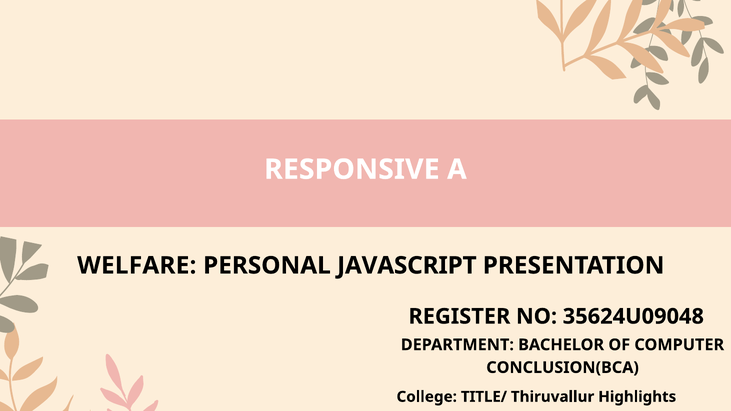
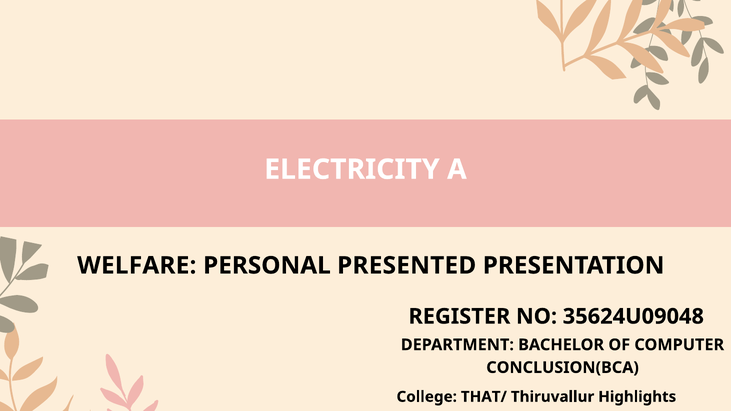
RESPONSIVE: RESPONSIVE -> ELECTRICITY
JAVASCRIPT: JAVASCRIPT -> PRESENTED
TITLE/: TITLE/ -> THAT/
